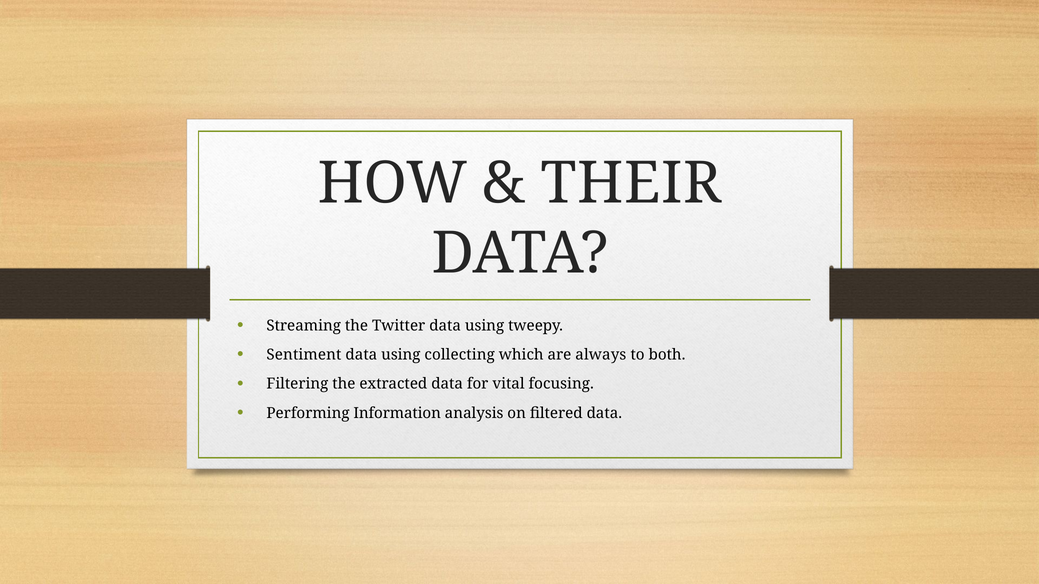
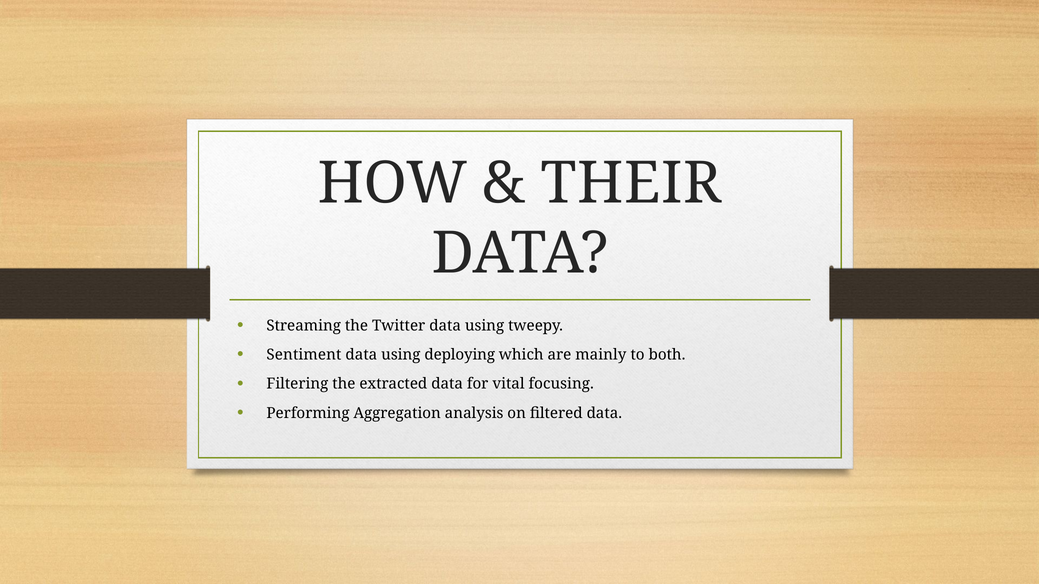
collecting: collecting -> deploying
always: always -> mainly
Information: Information -> Aggregation
